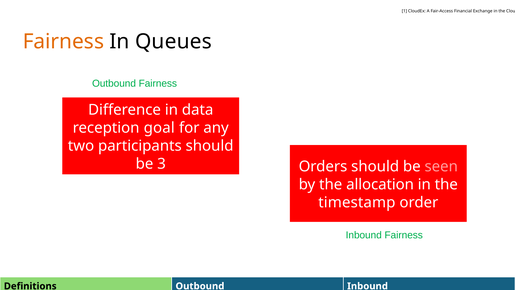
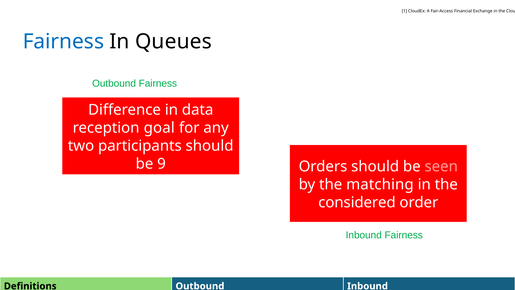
Fairness at (63, 41) colour: orange -> blue
3: 3 -> 9
allocation: allocation -> matching
timestamp: timestamp -> considered
